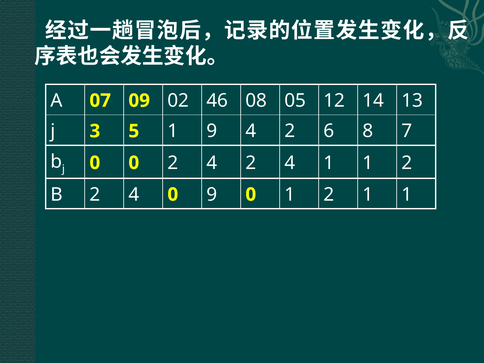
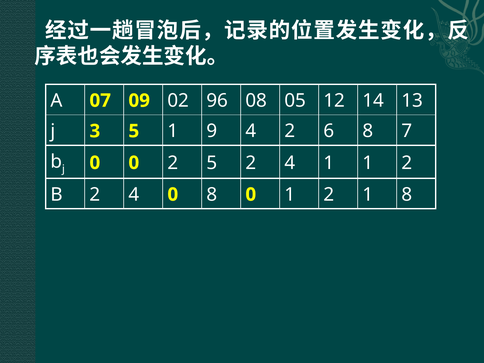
46: 46 -> 96
0 2 4: 4 -> 5
0 9: 9 -> 8
2 1 1: 1 -> 8
